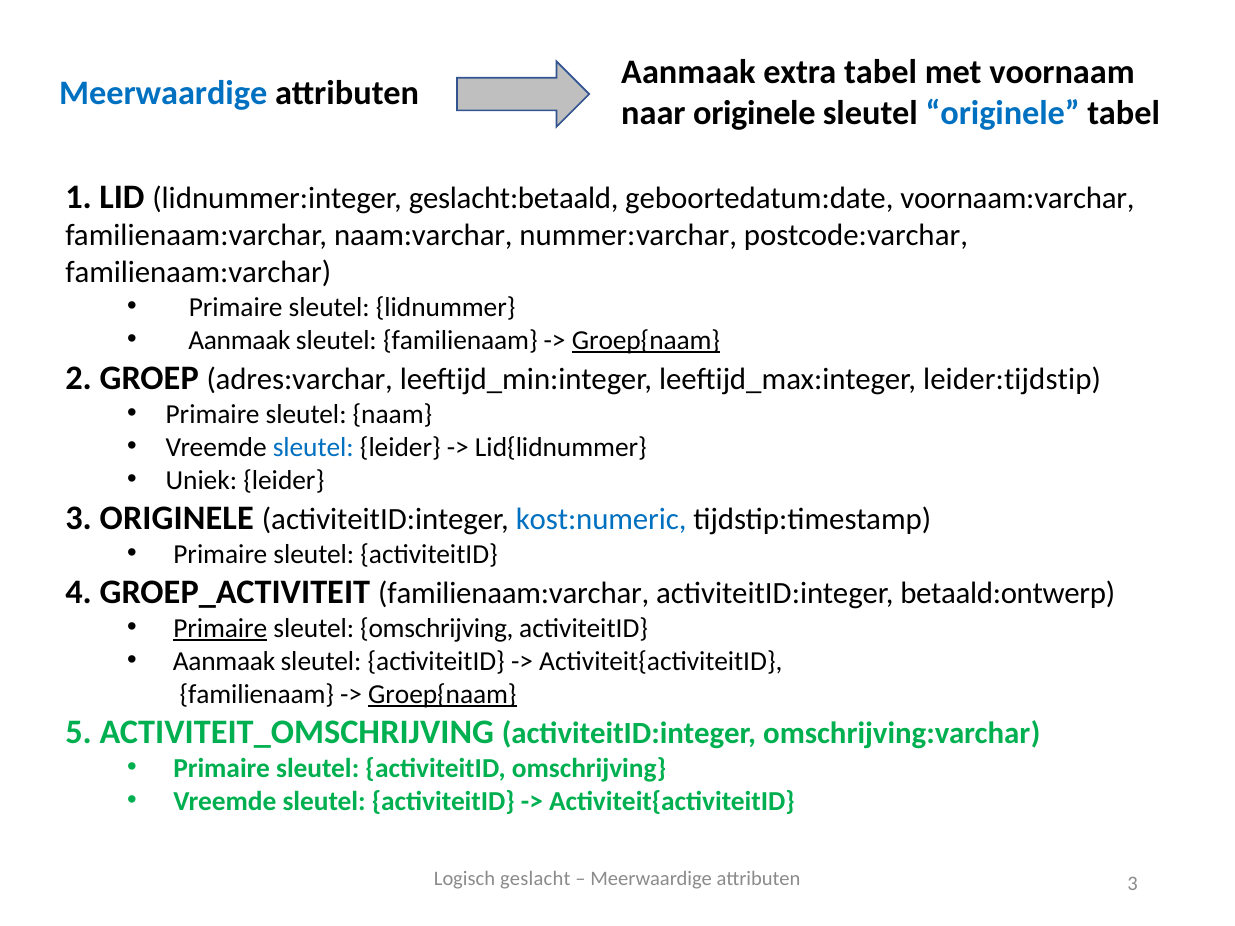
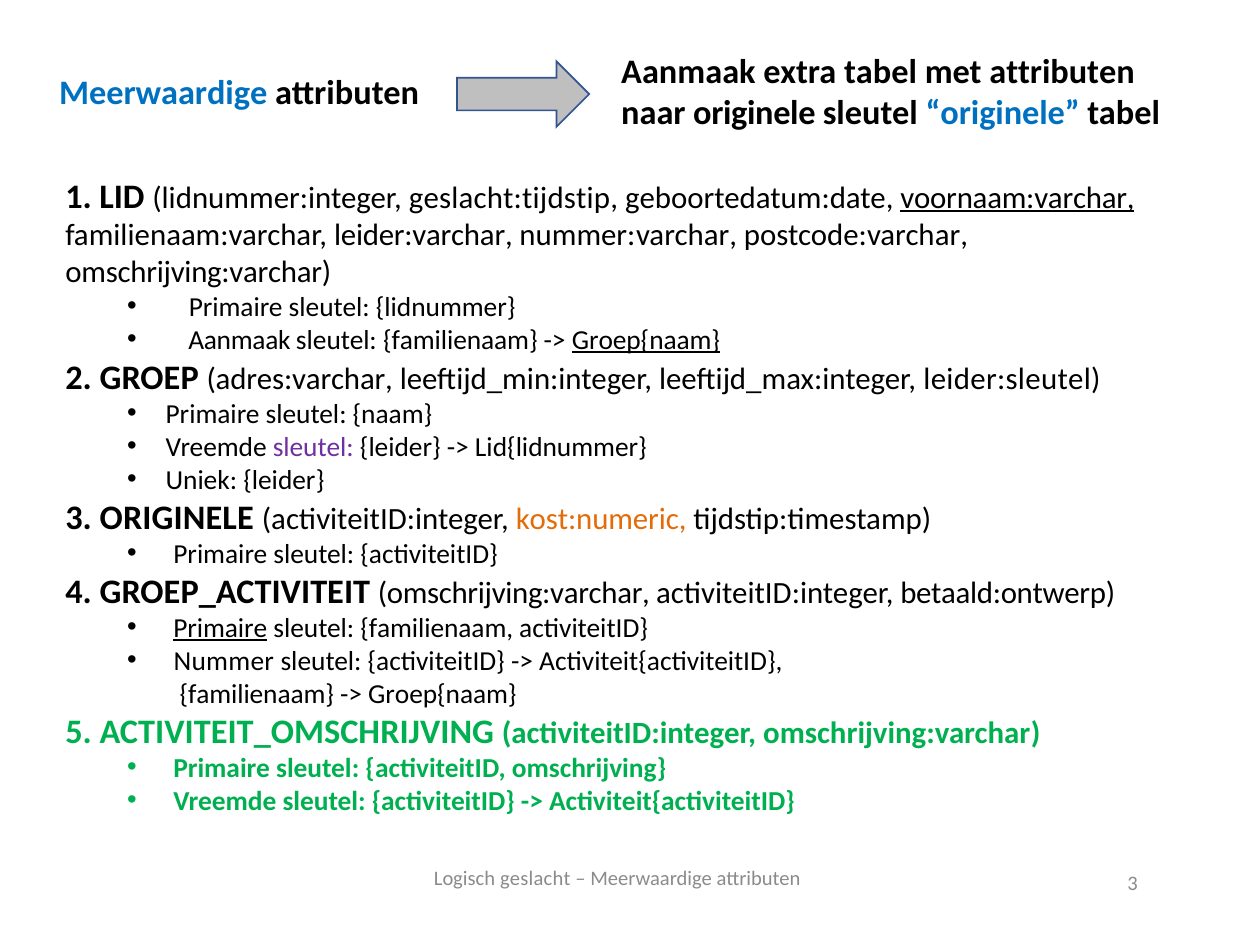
met voornaam: voornaam -> attributen
geslacht:betaald: geslacht:betaald -> geslacht:tijdstip
voornaam:varchar underline: none -> present
naam:varchar: naam:varchar -> leider:varchar
familienaam:varchar at (198, 273): familienaam:varchar -> omschrijving:varchar
leider:tijdstip: leider:tijdstip -> leider:sleutel
sleutel at (313, 448) colour: blue -> purple
kost:numeric colour: blue -> orange
GROEP_ACTIVITEIT familienaam:varchar: familienaam:varchar -> omschrijving:varchar
omschrijving at (437, 629): omschrijving -> familienaam
Aanmaak at (224, 662): Aanmaak -> Nummer
Groep{naam at (442, 694) underline: present -> none
